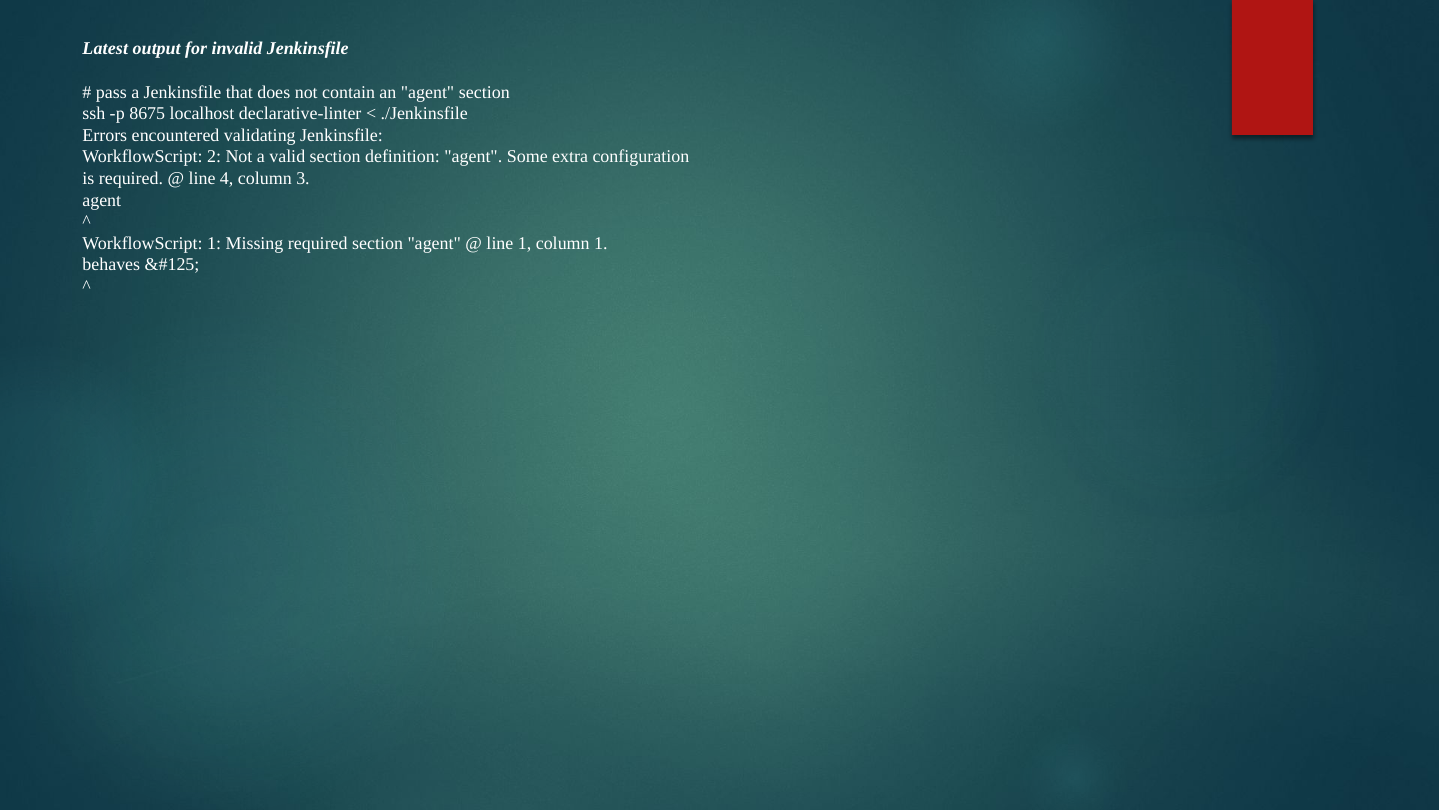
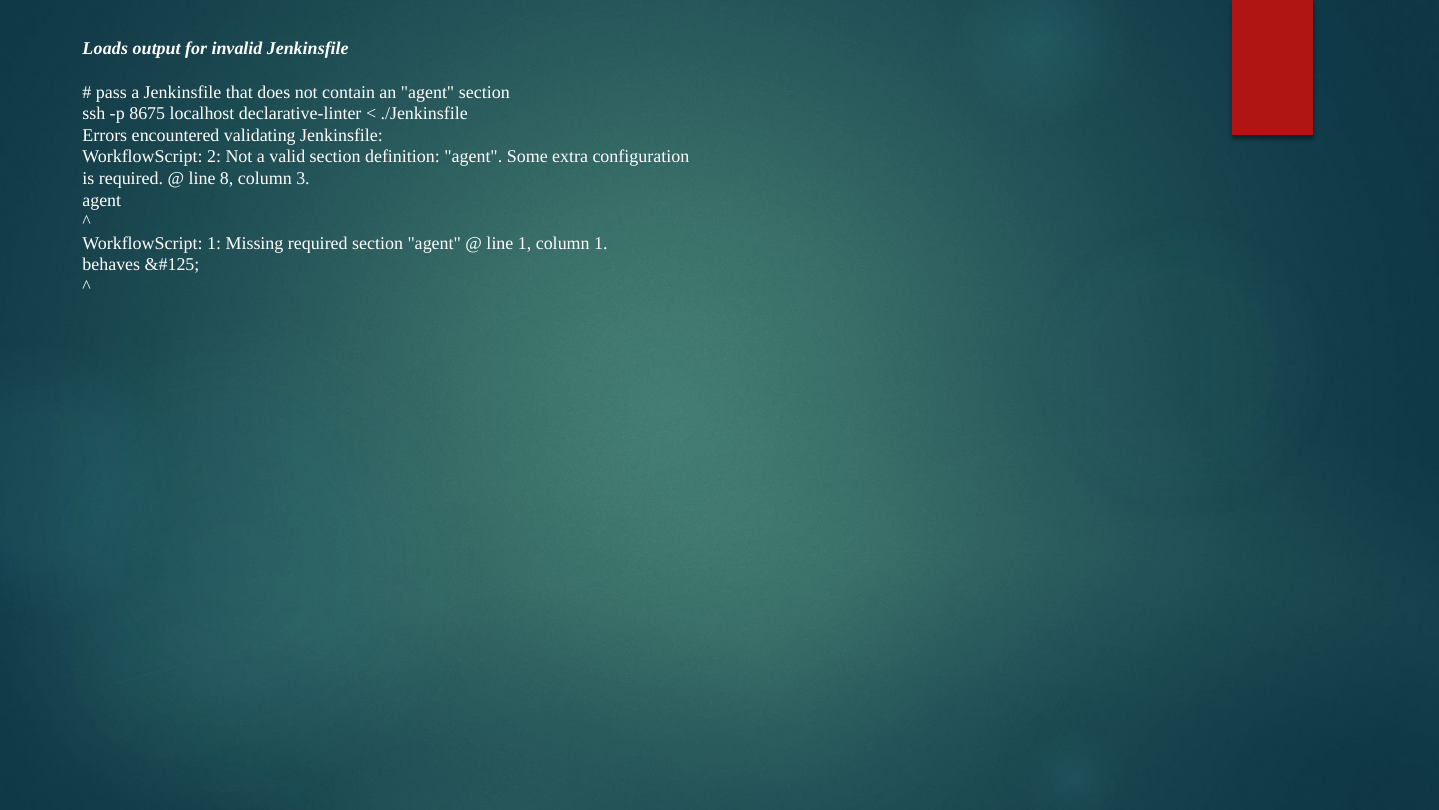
Latest: Latest -> Loads
4: 4 -> 8
